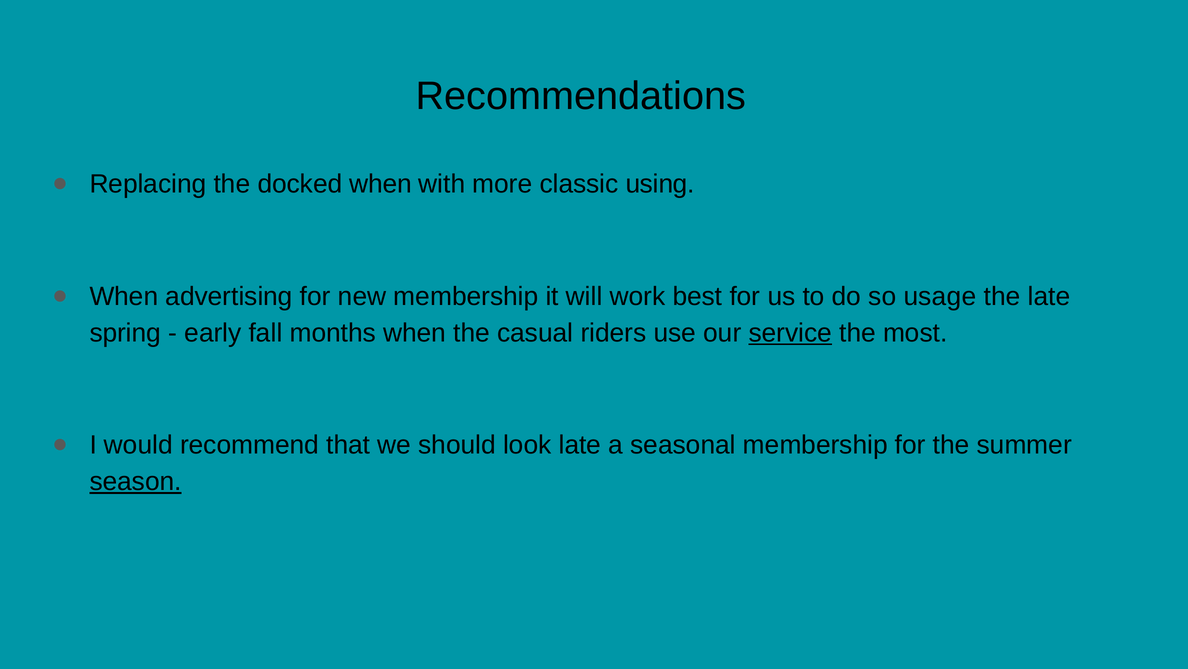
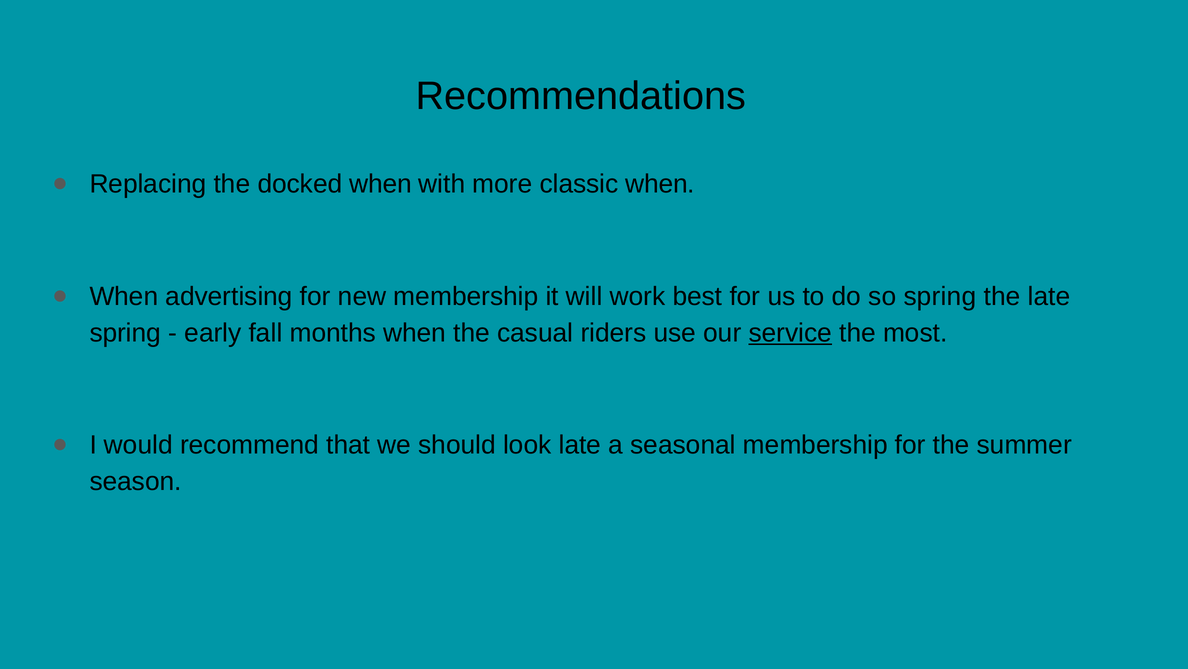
classic using: using -> when
so usage: usage -> spring
season underline: present -> none
